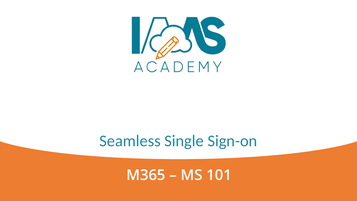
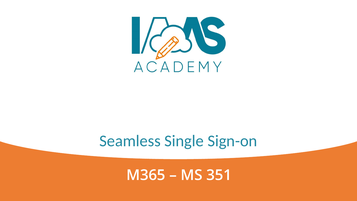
101: 101 -> 351
